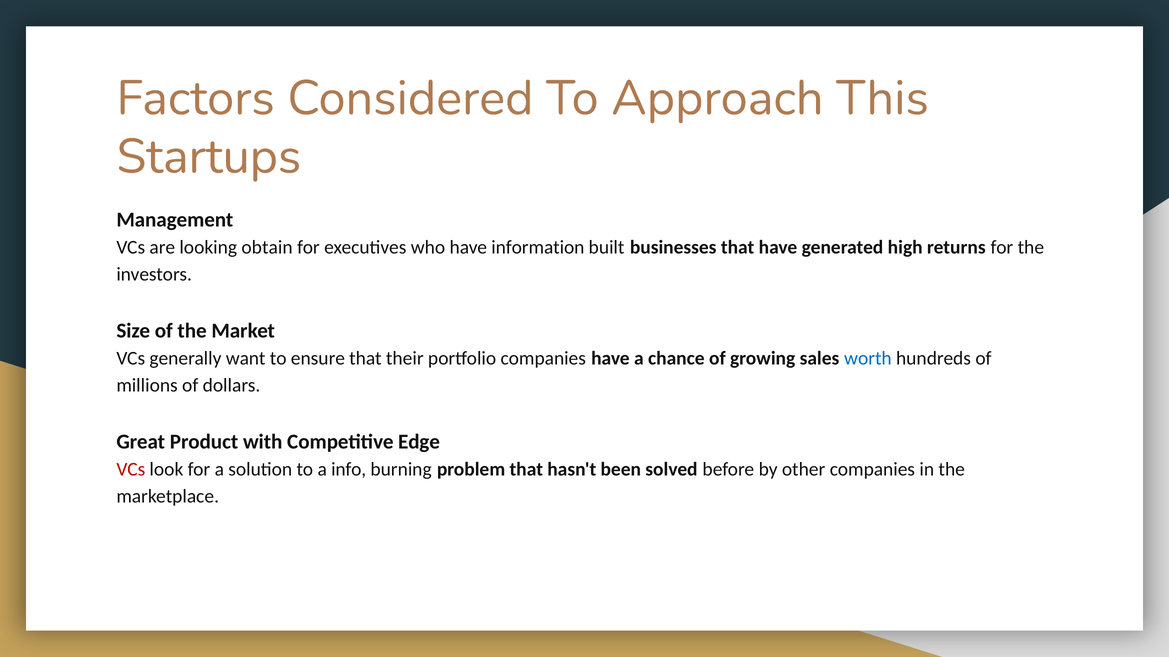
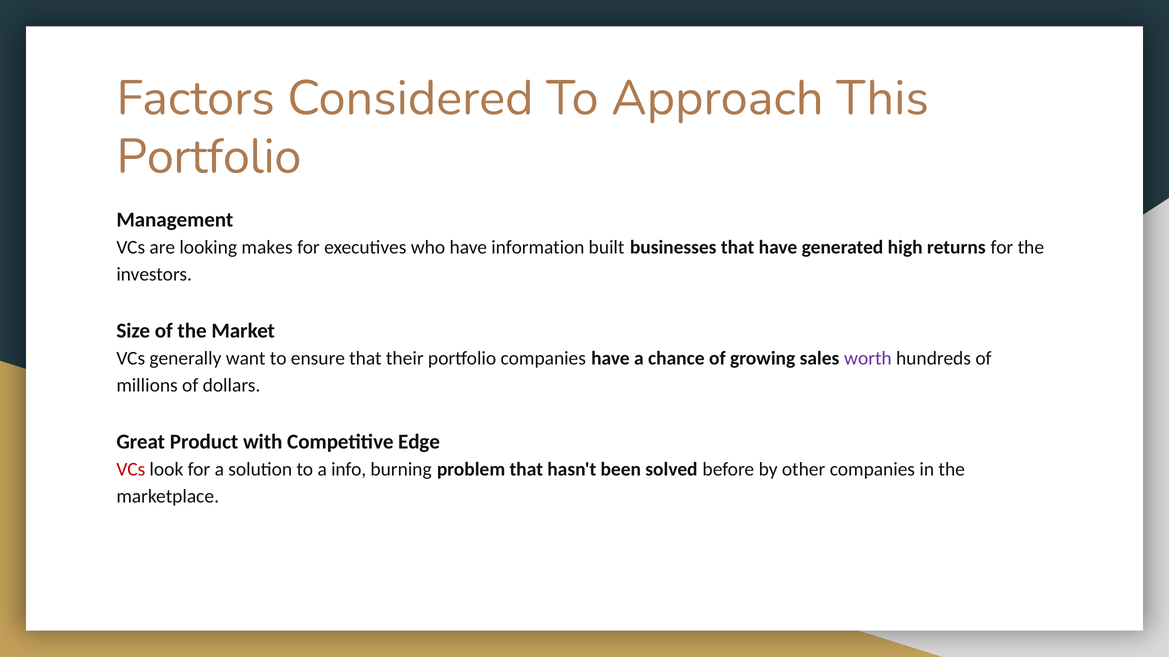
Startups at (209, 157): Startups -> Portfolio
obtain: obtain -> makes
worth colour: blue -> purple
